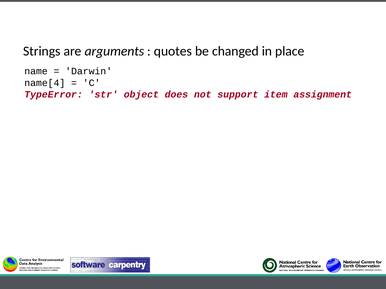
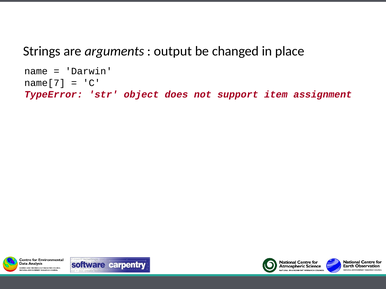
quotes: quotes -> output
name[4: name[4 -> name[7
